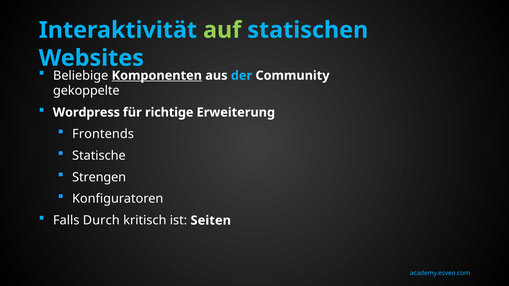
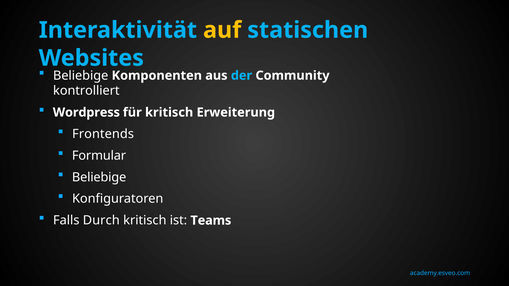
auf colour: light green -> yellow
Komponenten underline: present -> none
gekoppelte: gekoppelte -> kontrolliert
für richtige: richtige -> kritisch
Statische: Statische -> Formular
Strengen at (99, 177): Strengen -> Beliebige
Seiten: Seiten -> Teams
